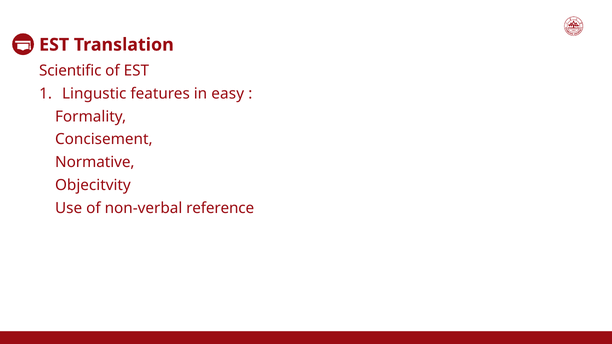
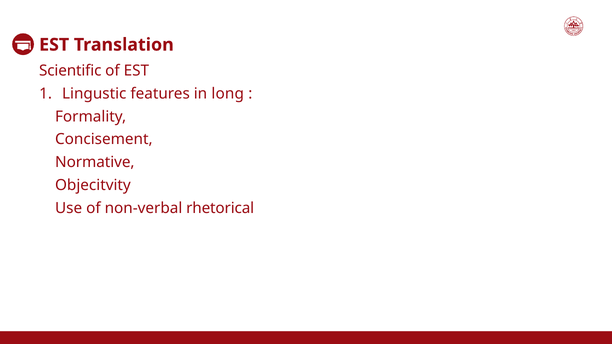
easy: easy -> long
reference: reference -> rhetorical
